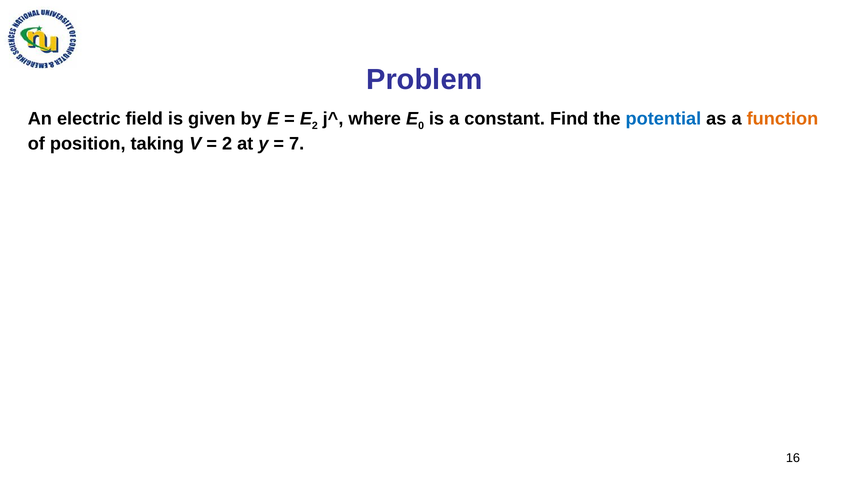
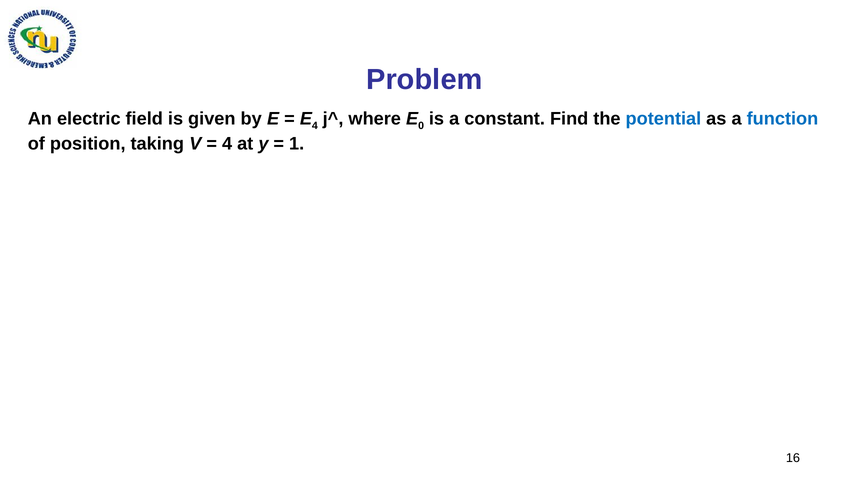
E 2: 2 -> 4
function colour: orange -> blue
2 at (227, 144): 2 -> 4
7: 7 -> 1
